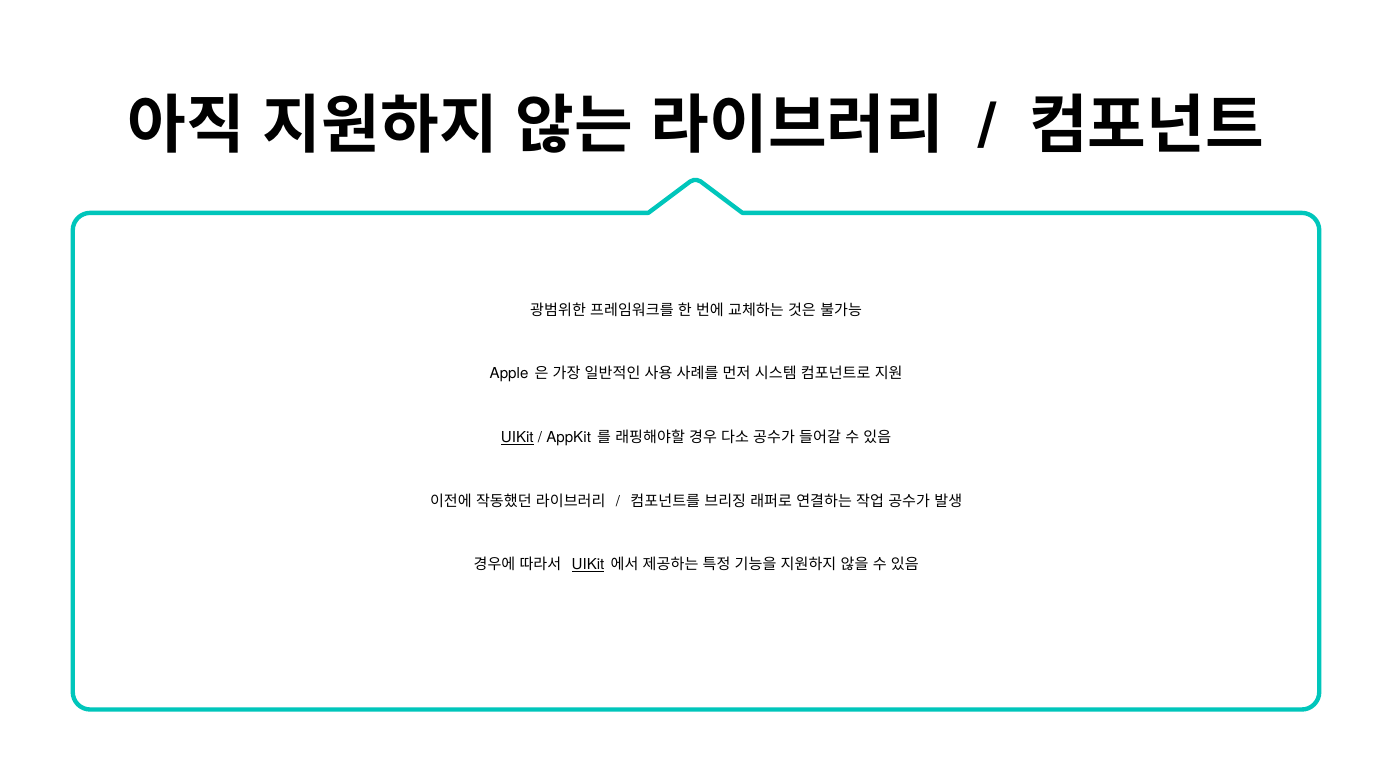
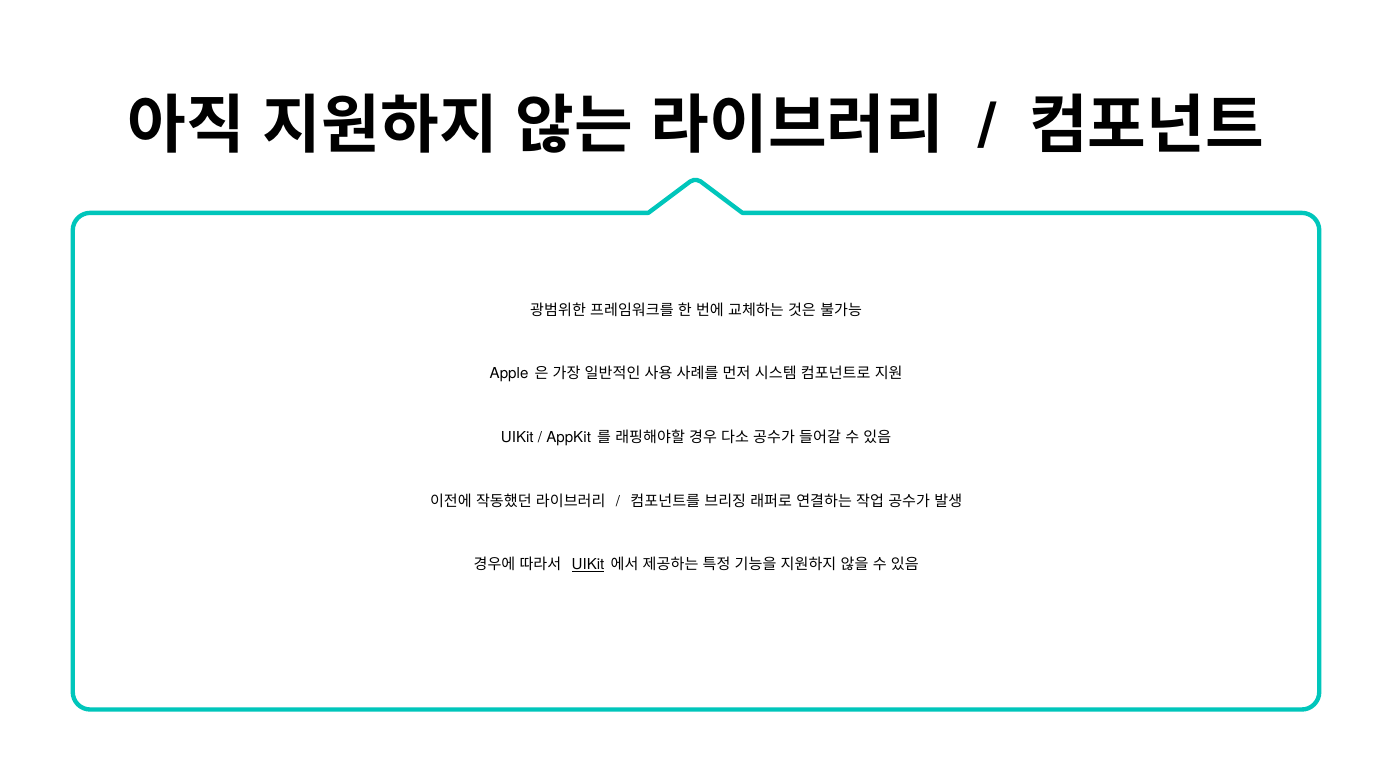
UIKit at (517, 438) underline: present -> none
